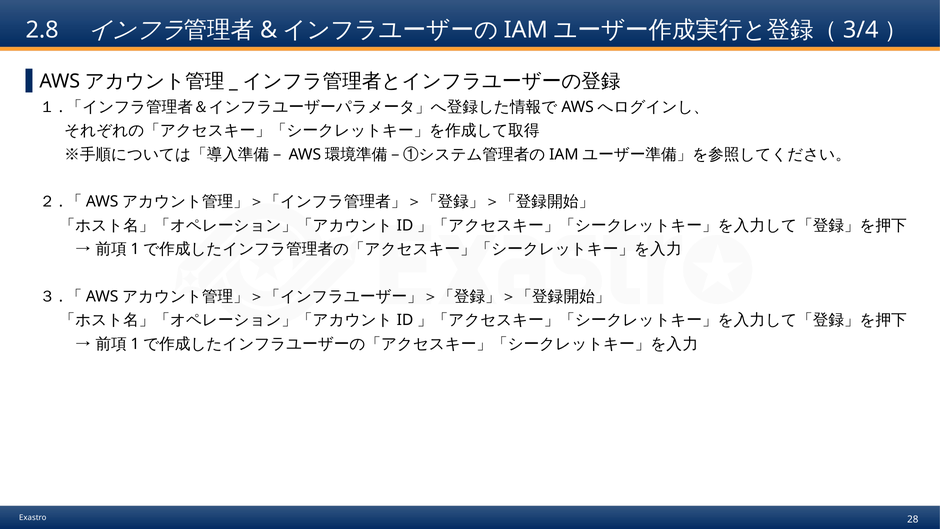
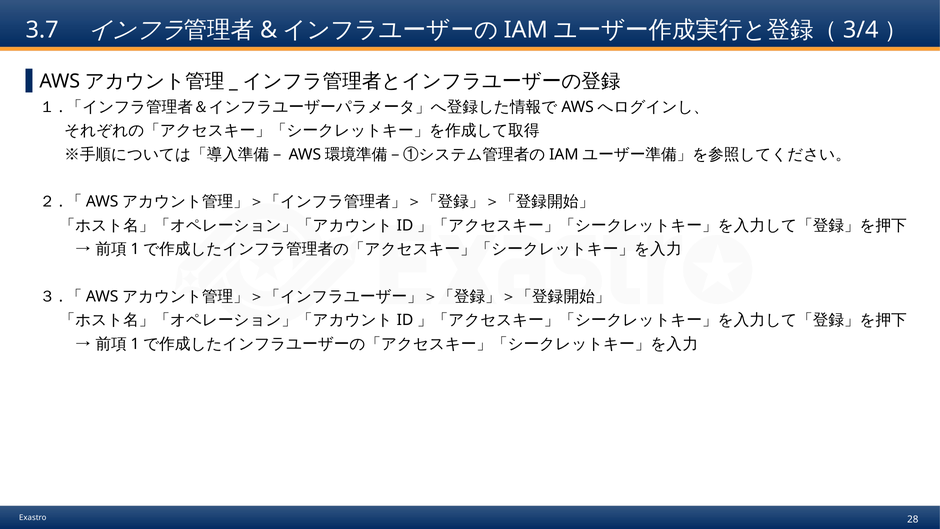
2.8: 2.8 -> 3.7
